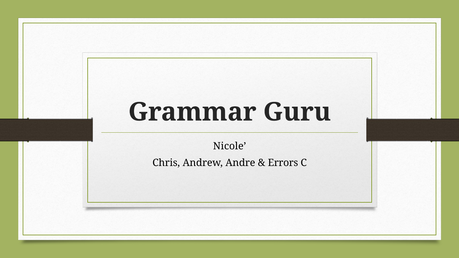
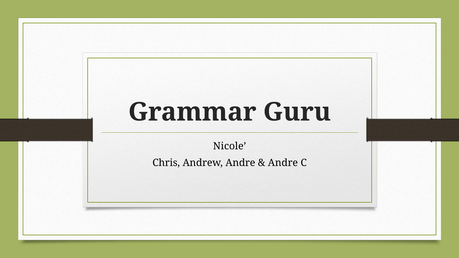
Errors at (283, 163): Errors -> Andre
